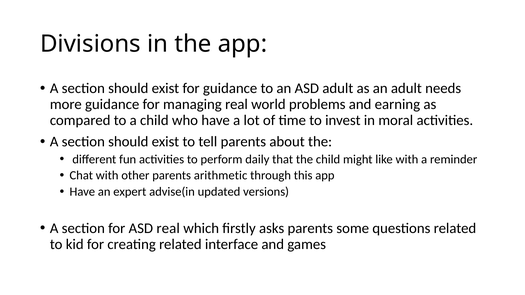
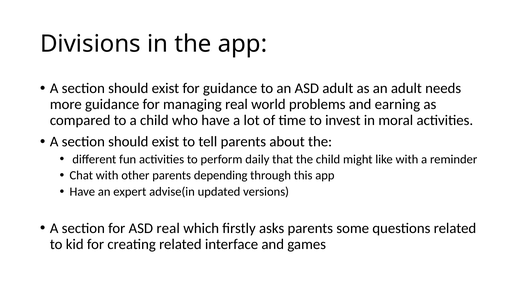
arithmetic: arithmetic -> depending
